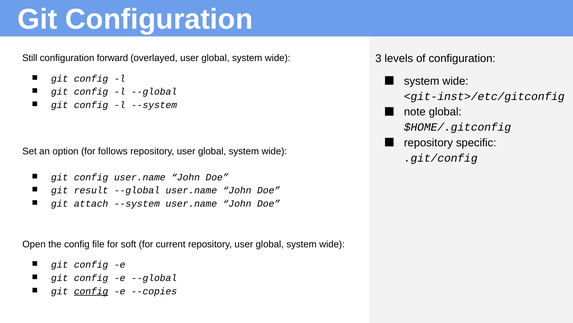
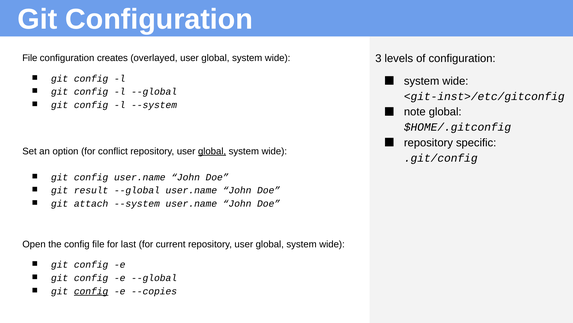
Still at (30, 58): Still -> File
forward: forward -> creates
follows: follows -> conflict
global at (212, 151) underline: none -> present
soft: soft -> last
